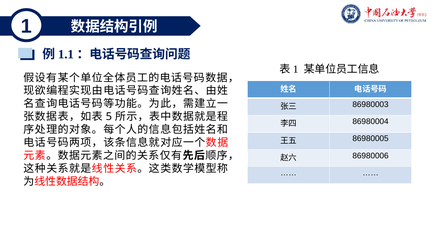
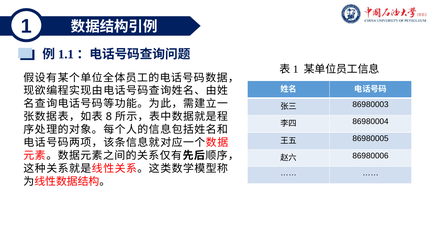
5: 5 -> 8
